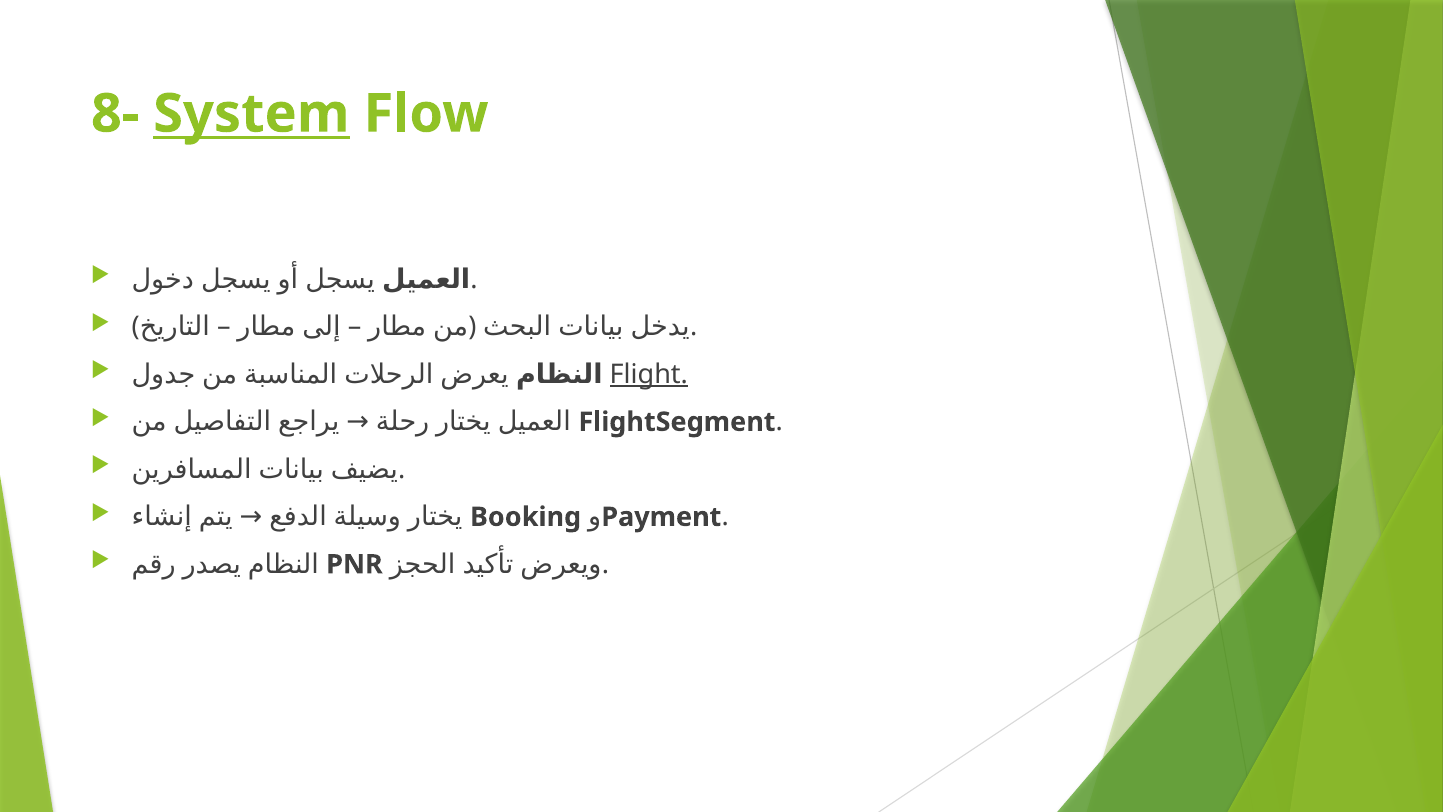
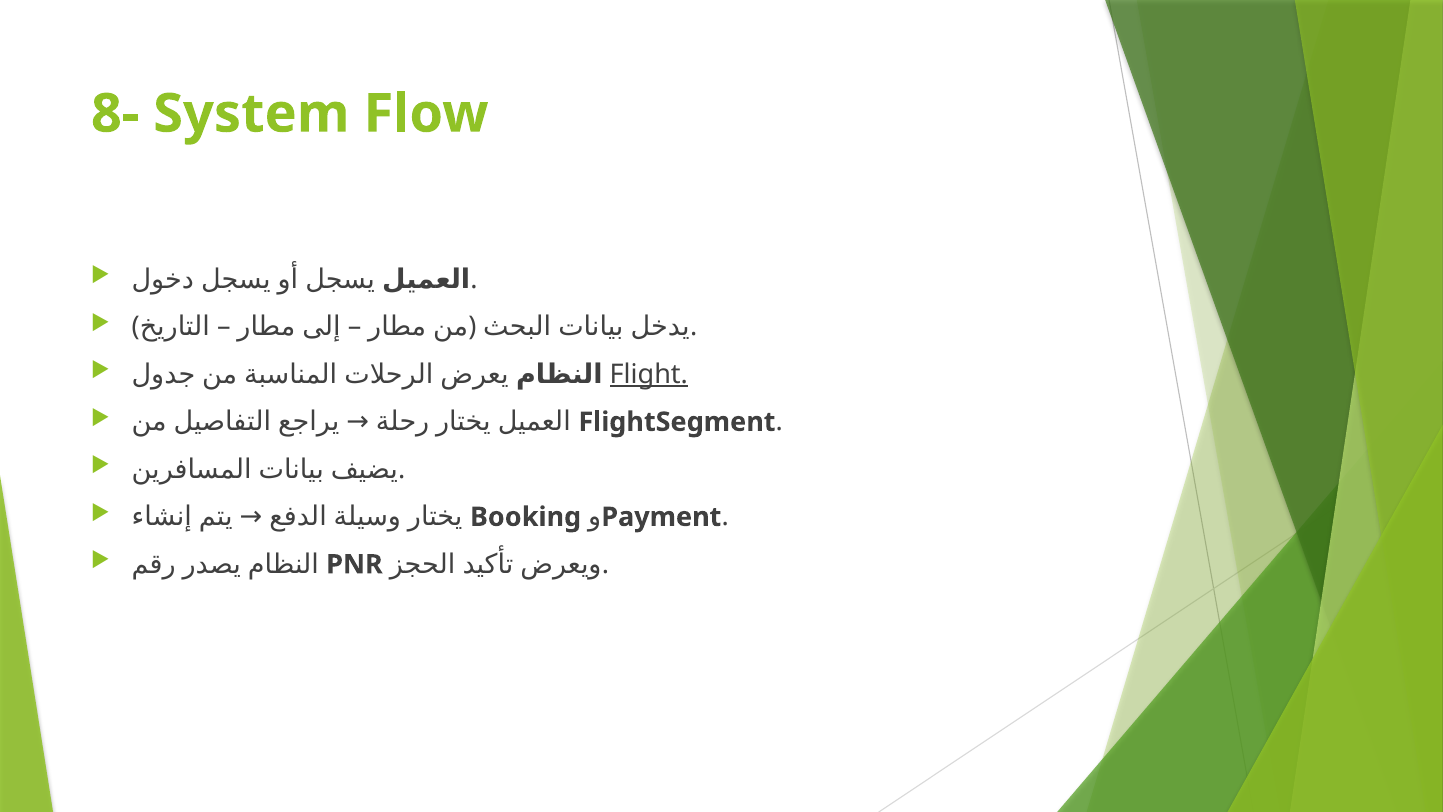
System underline: present -> none
